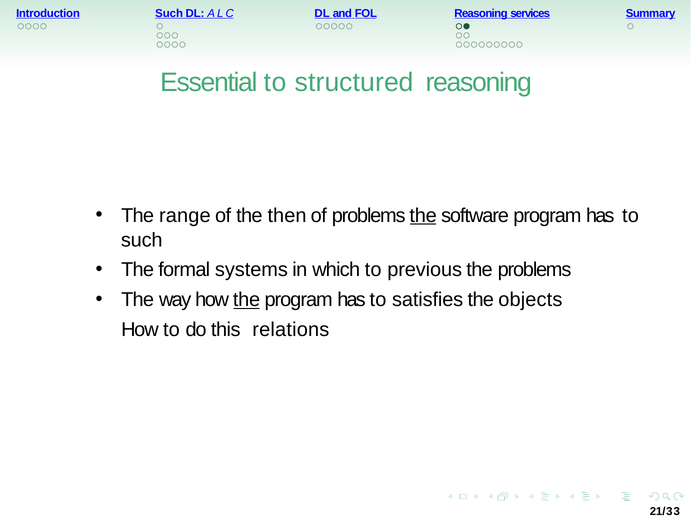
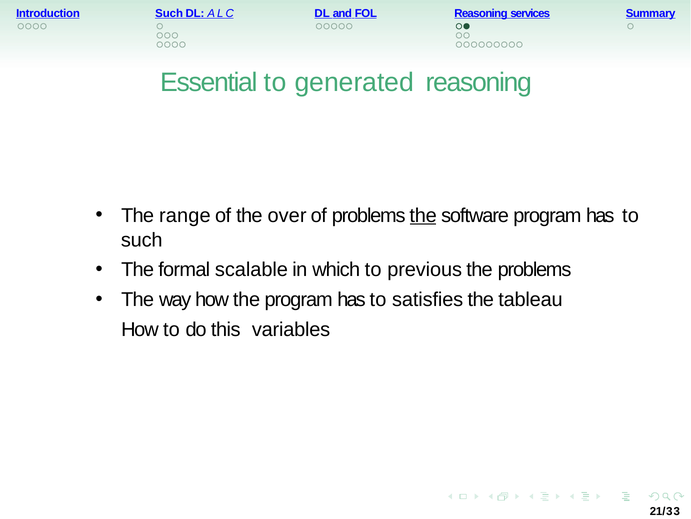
structured: structured -> generated
then: then -> over
systems: systems -> scalable
the at (247, 300) underline: present -> none
objects: objects -> tableau
relations: relations -> variables
